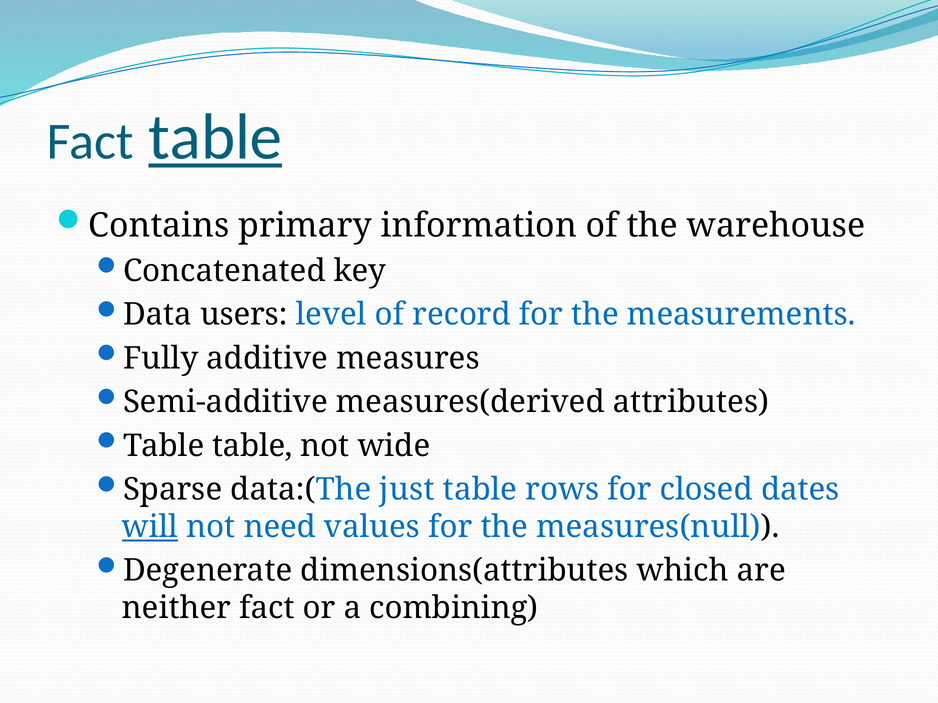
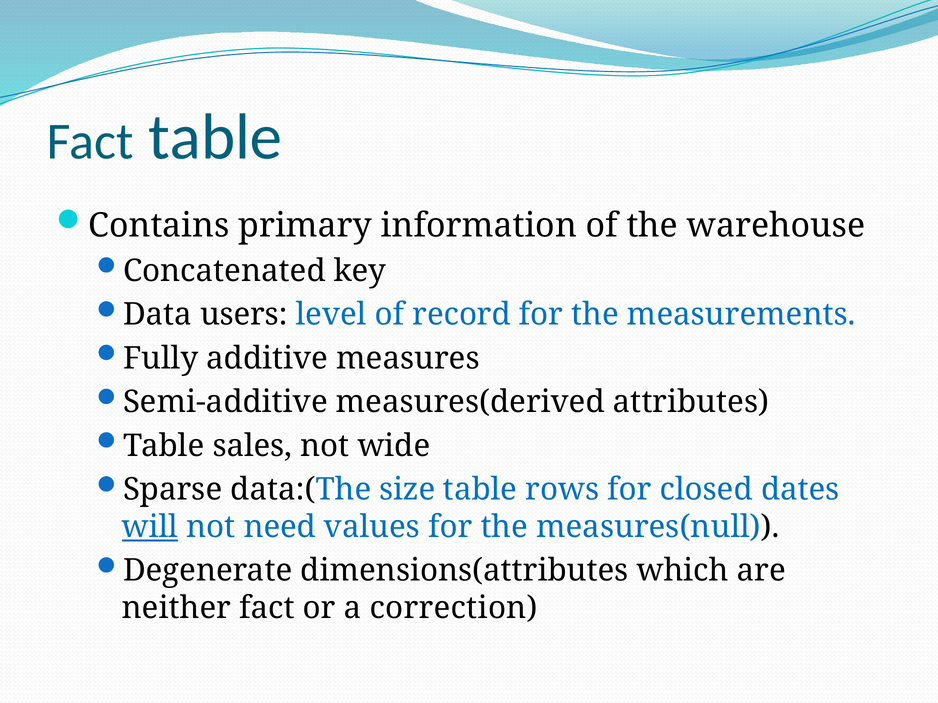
table at (215, 137) underline: present -> none
Table table: table -> sales
just: just -> size
combining: combining -> correction
